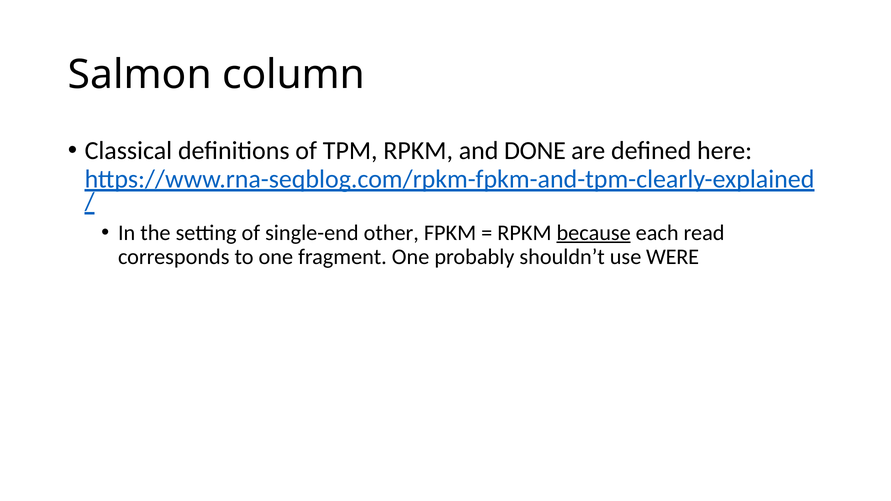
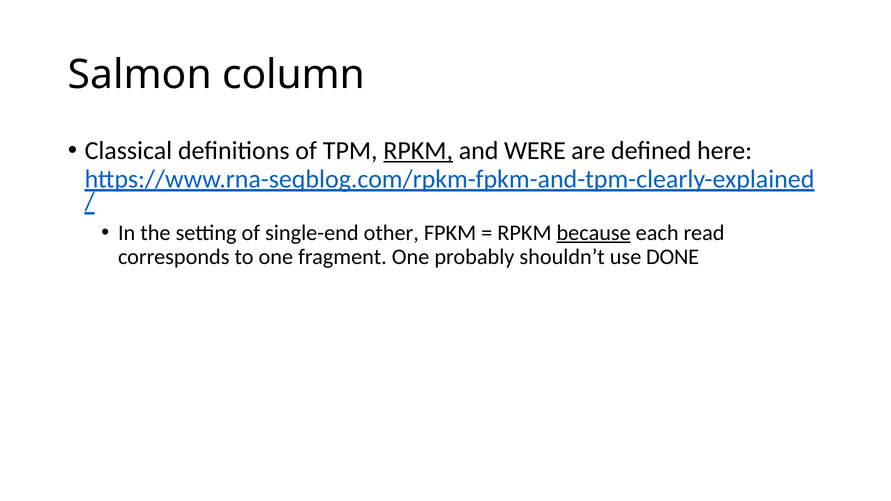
RPKM at (418, 151) underline: none -> present
DONE: DONE -> WERE
WERE: WERE -> DONE
